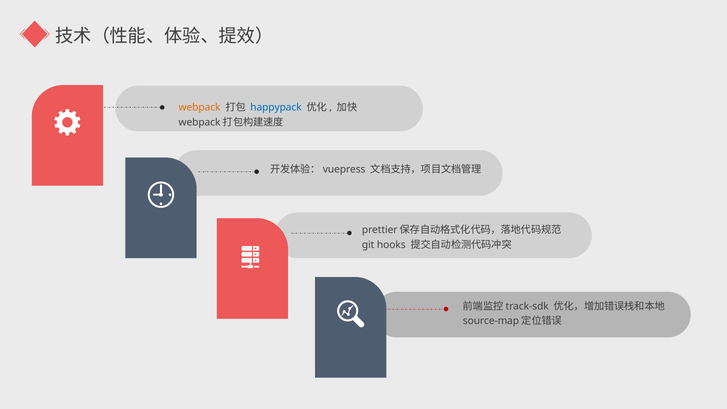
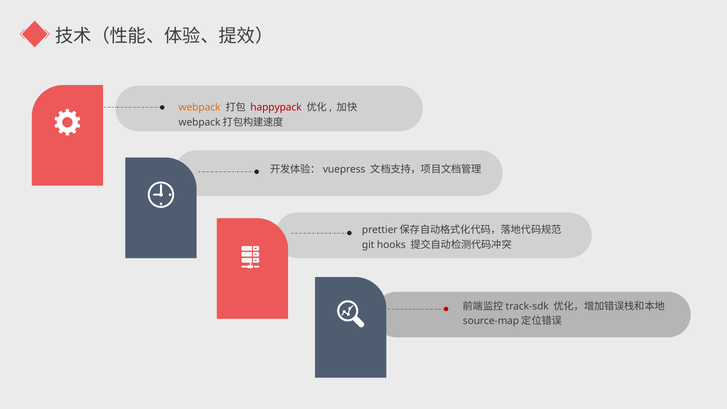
happypack colour: blue -> red
